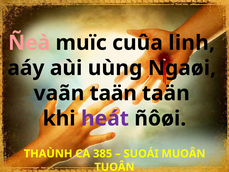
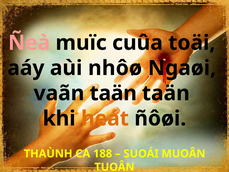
linh: linh -> toäi
uùng: uùng -> nhôø
heát colour: purple -> orange
385: 385 -> 188
